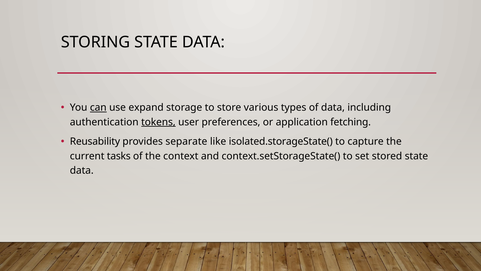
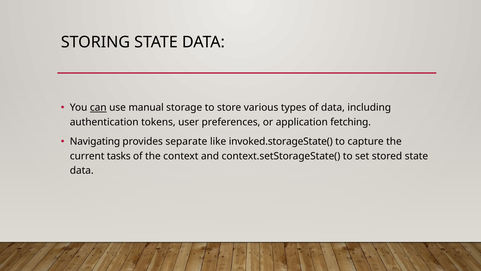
expand: expand -> manual
tokens underline: present -> none
Reusability: Reusability -> Navigating
isolated.storageState(: isolated.storageState( -> invoked.storageState(
